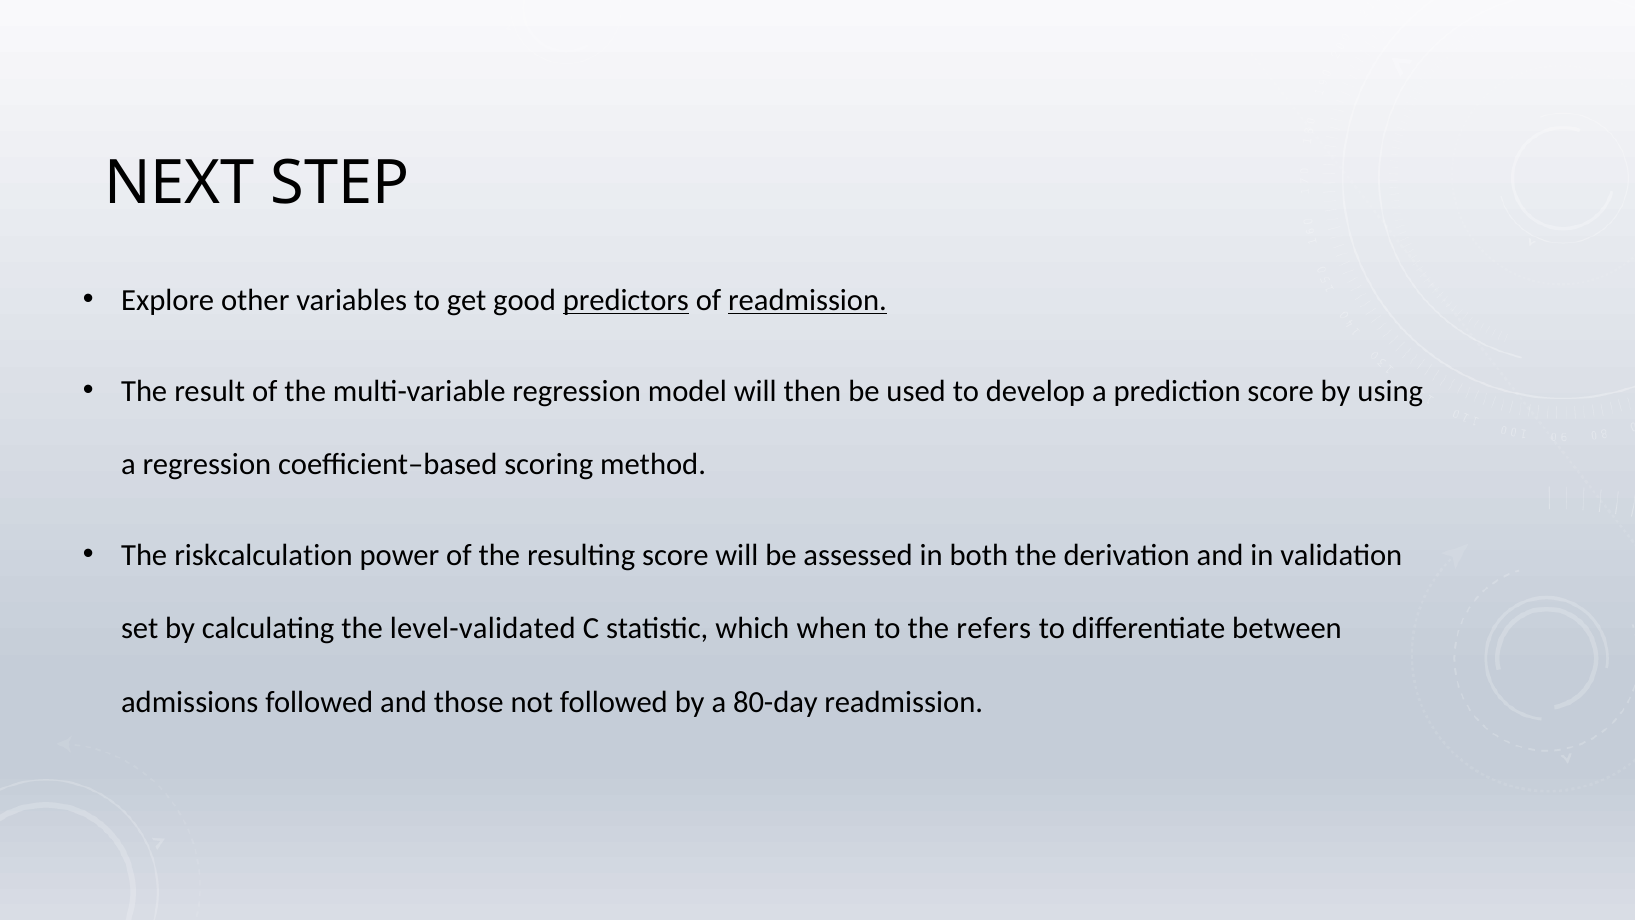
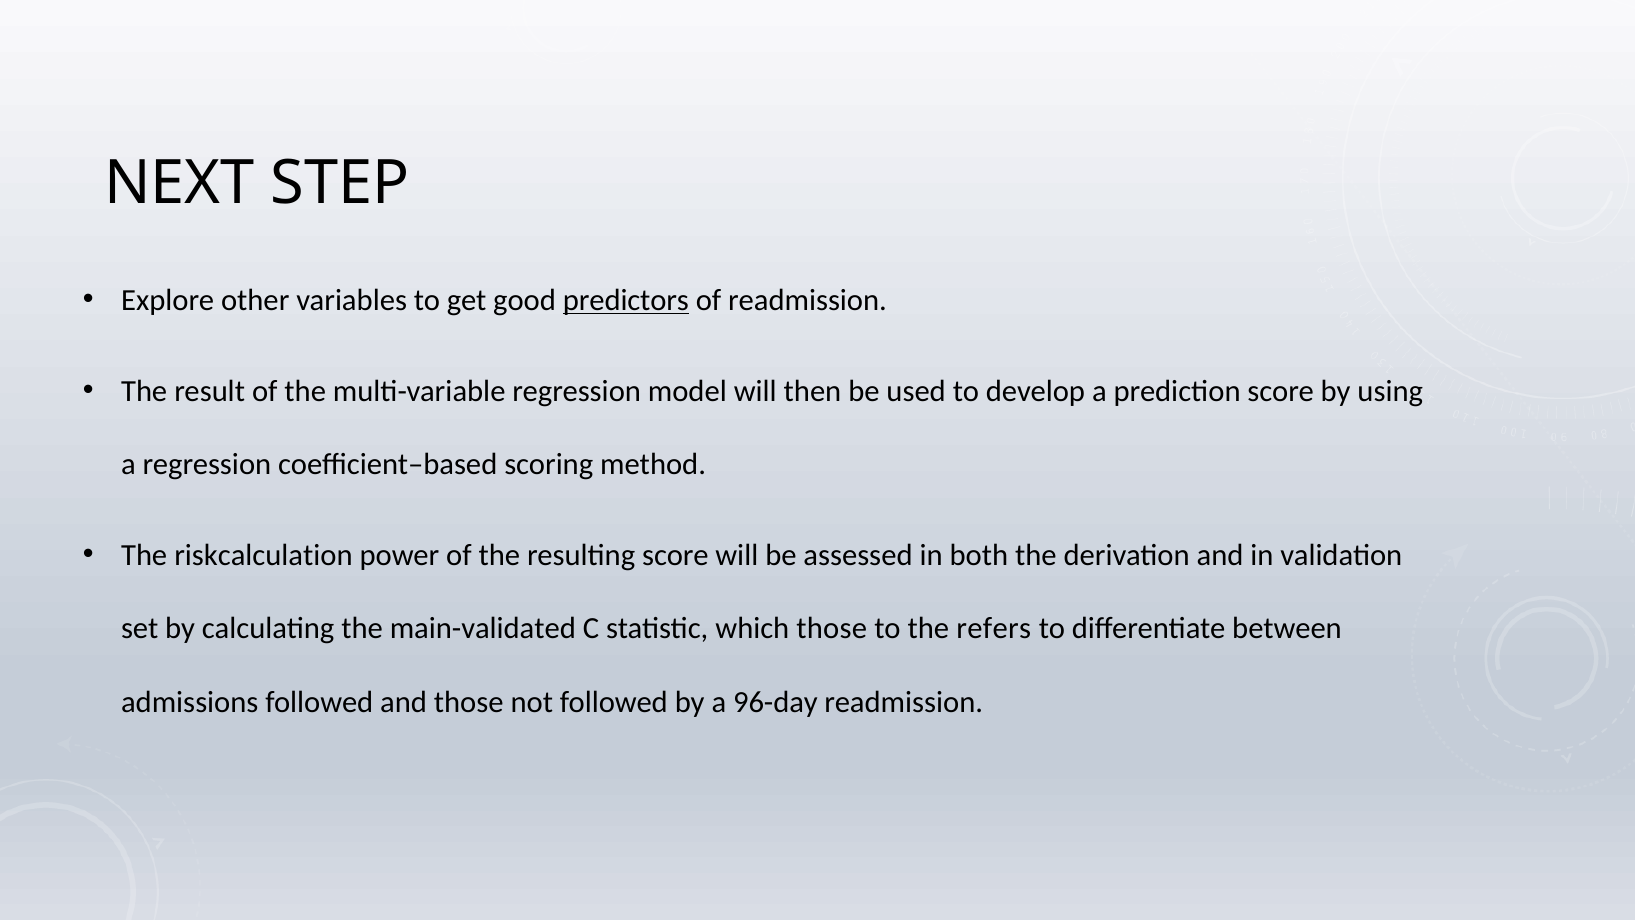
readmission at (807, 300) underline: present -> none
level-validated: level-validated -> main-validated
which when: when -> those
80-day: 80-day -> 96-day
